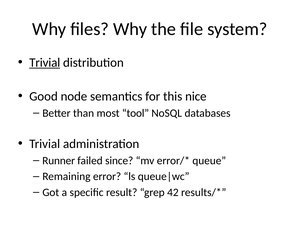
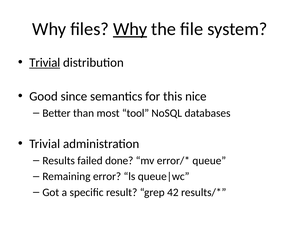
Why at (130, 29) underline: none -> present
node: node -> since
Runner: Runner -> Results
since: since -> done
